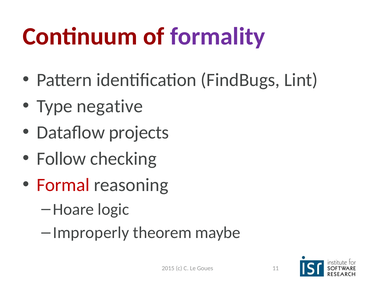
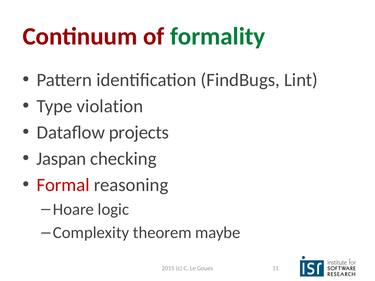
formality colour: purple -> green
negative: negative -> violation
Follow: Follow -> Jaspan
Improperly: Improperly -> Complexity
